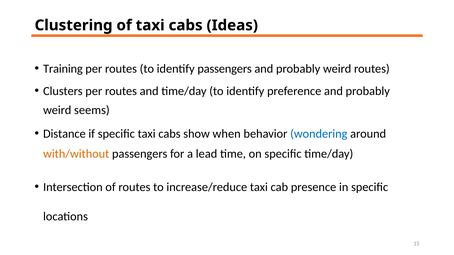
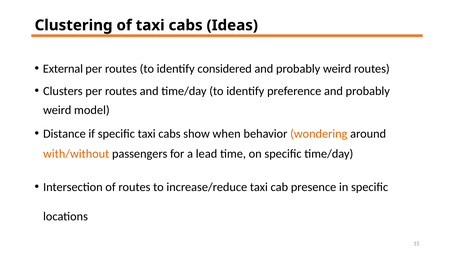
Training: Training -> External
identify passengers: passengers -> considered
seems: seems -> model
wondering colour: blue -> orange
